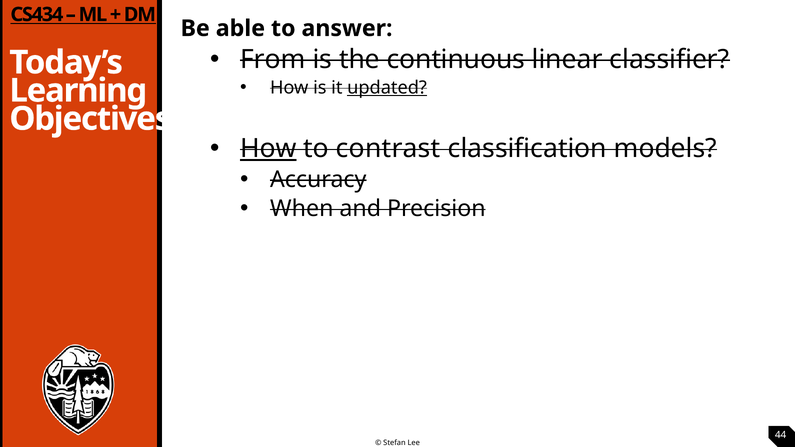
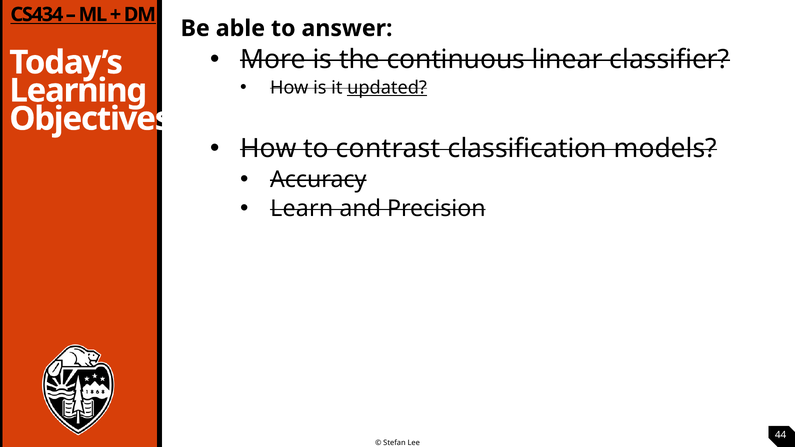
From: From -> More
How at (268, 149) underline: present -> none
When: When -> Learn
